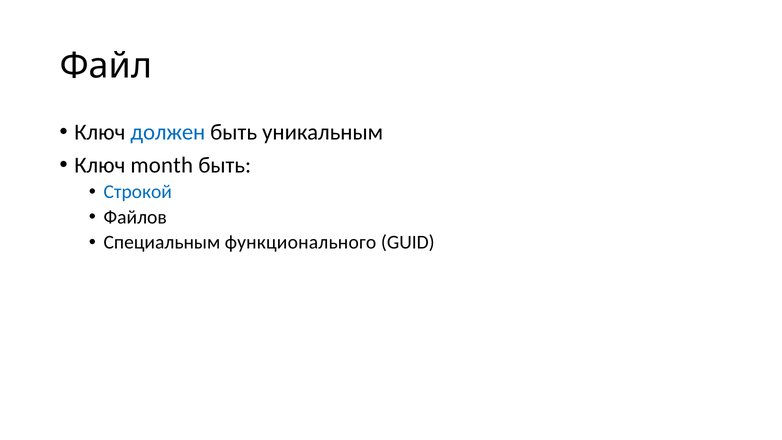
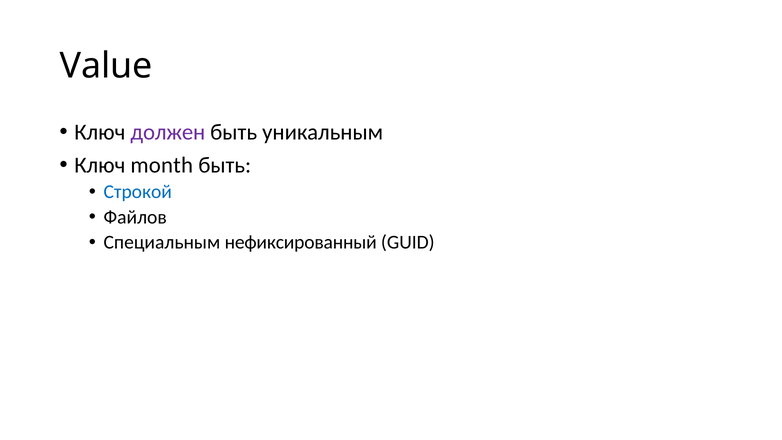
Файл: Файл -> Value
должен colour: blue -> purple
функционального: функционального -> нефиксированный
